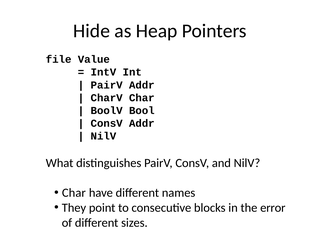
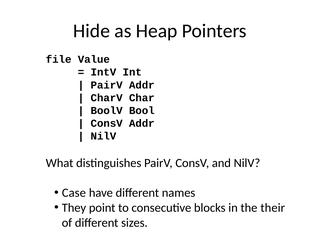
Char at (74, 193): Char -> Case
error: error -> their
